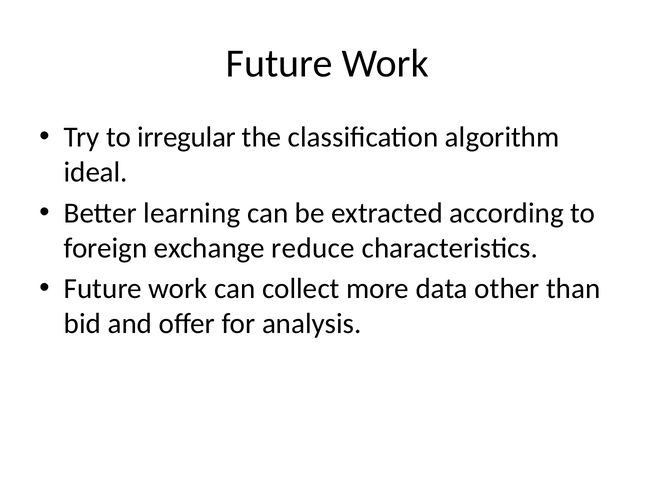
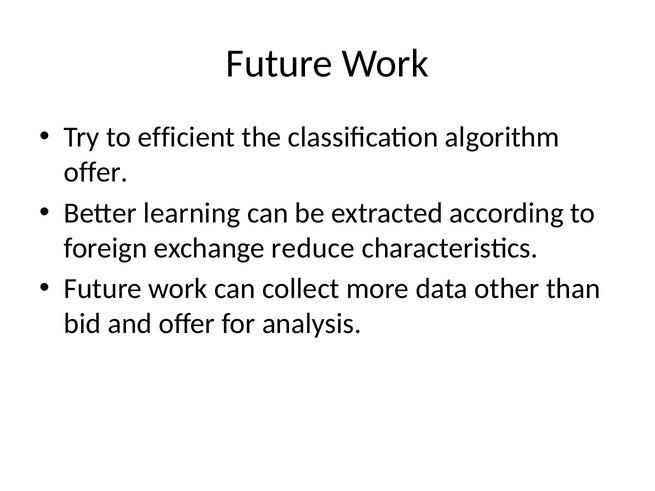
irregular: irregular -> efficient
ideal at (96, 172): ideal -> offer
